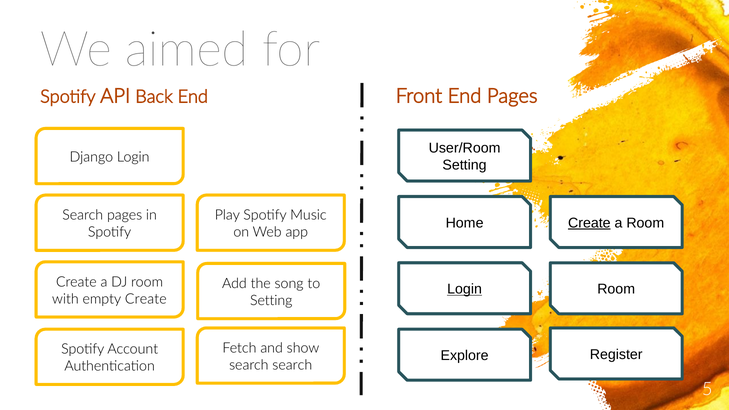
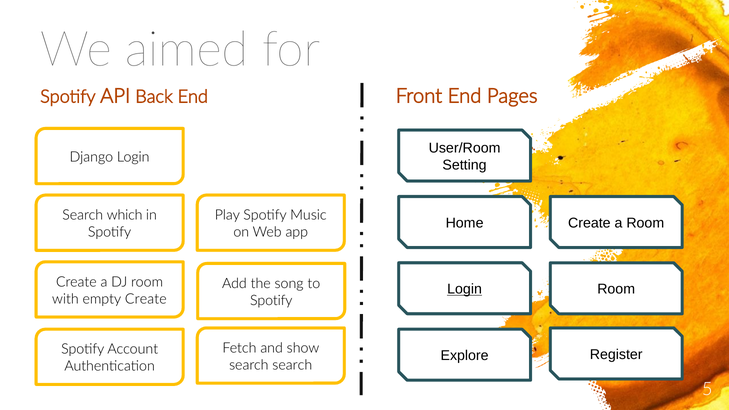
Search pages: pages -> which
Create at (589, 223) underline: present -> none
Setting at (271, 301): Setting -> Spotify
